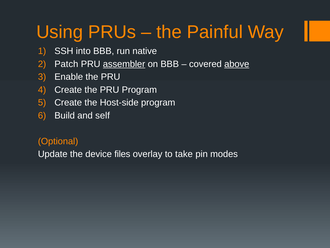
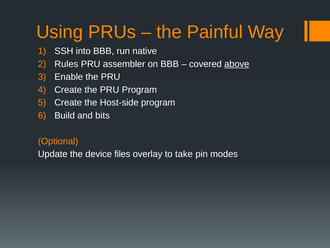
Patch: Patch -> Rules
assembler underline: present -> none
self: self -> bits
